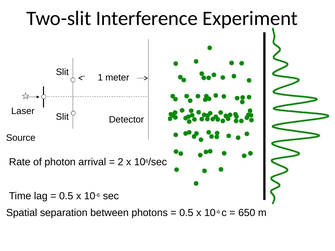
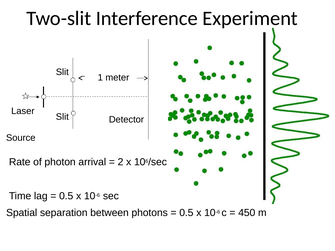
650: 650 -> 450
